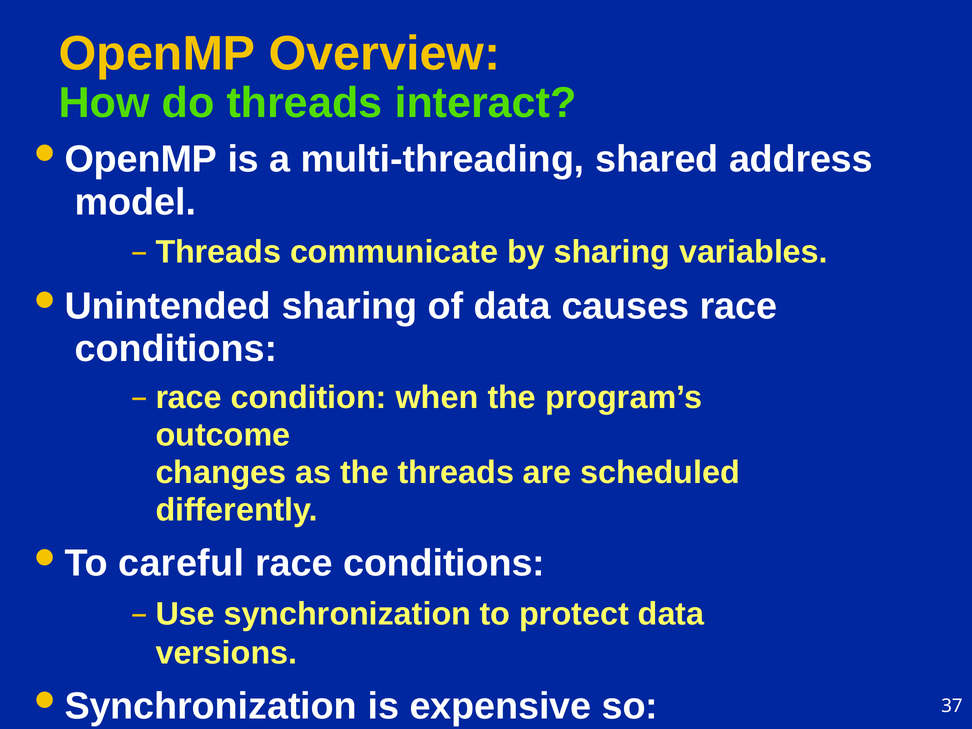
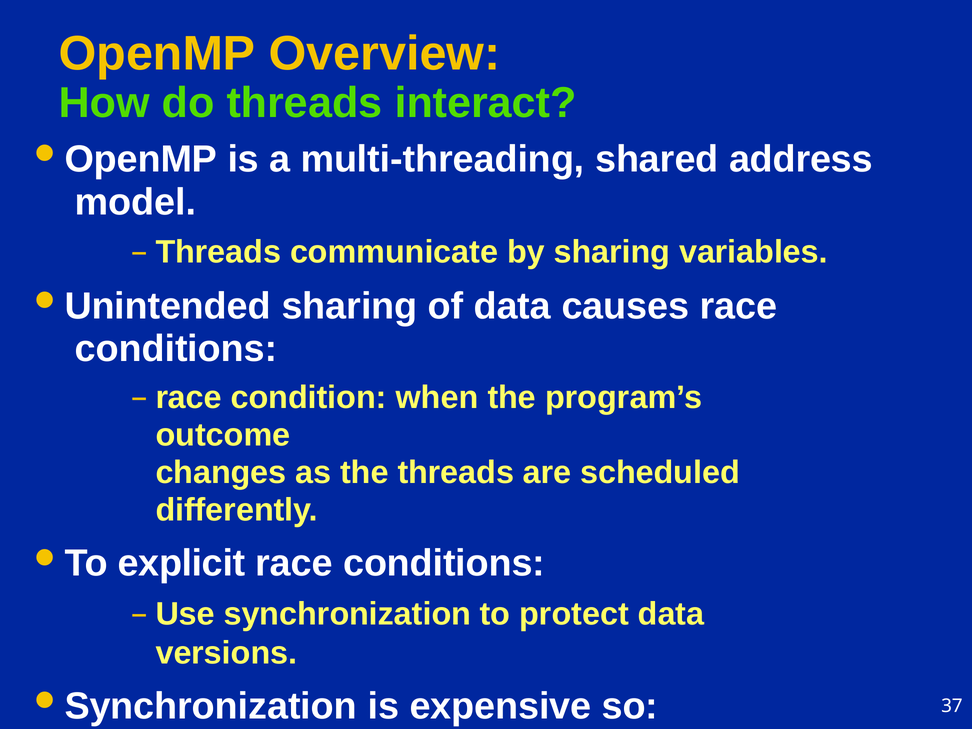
careful: careful -> explicit
